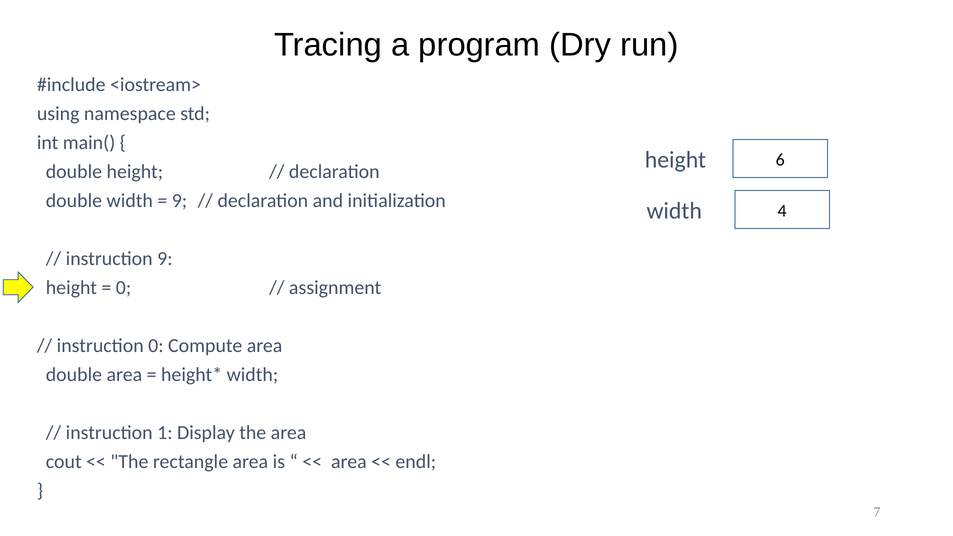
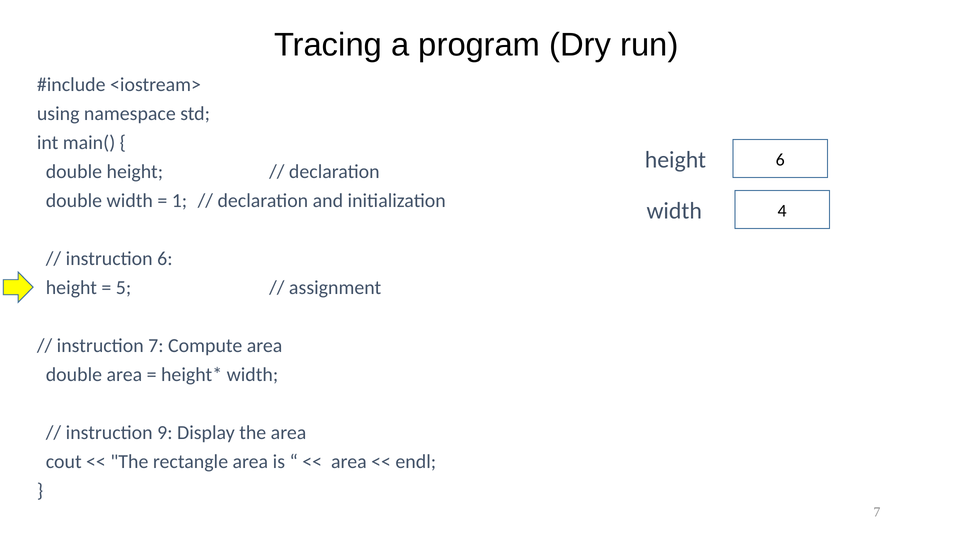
9 at (179, 201): 9 -> 1
instruction 9: 9 -> 6
0 at (124, 288): 0 -> 5
instruction 0: 0 -> 7
1: 1 -> 9
